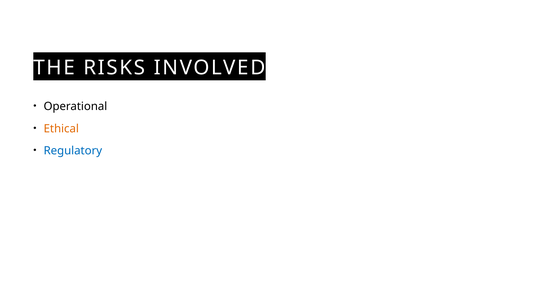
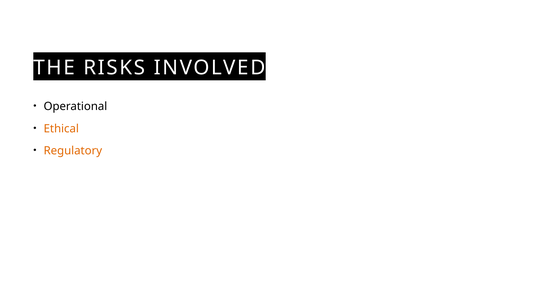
Regulatory colour: blue -> orange
